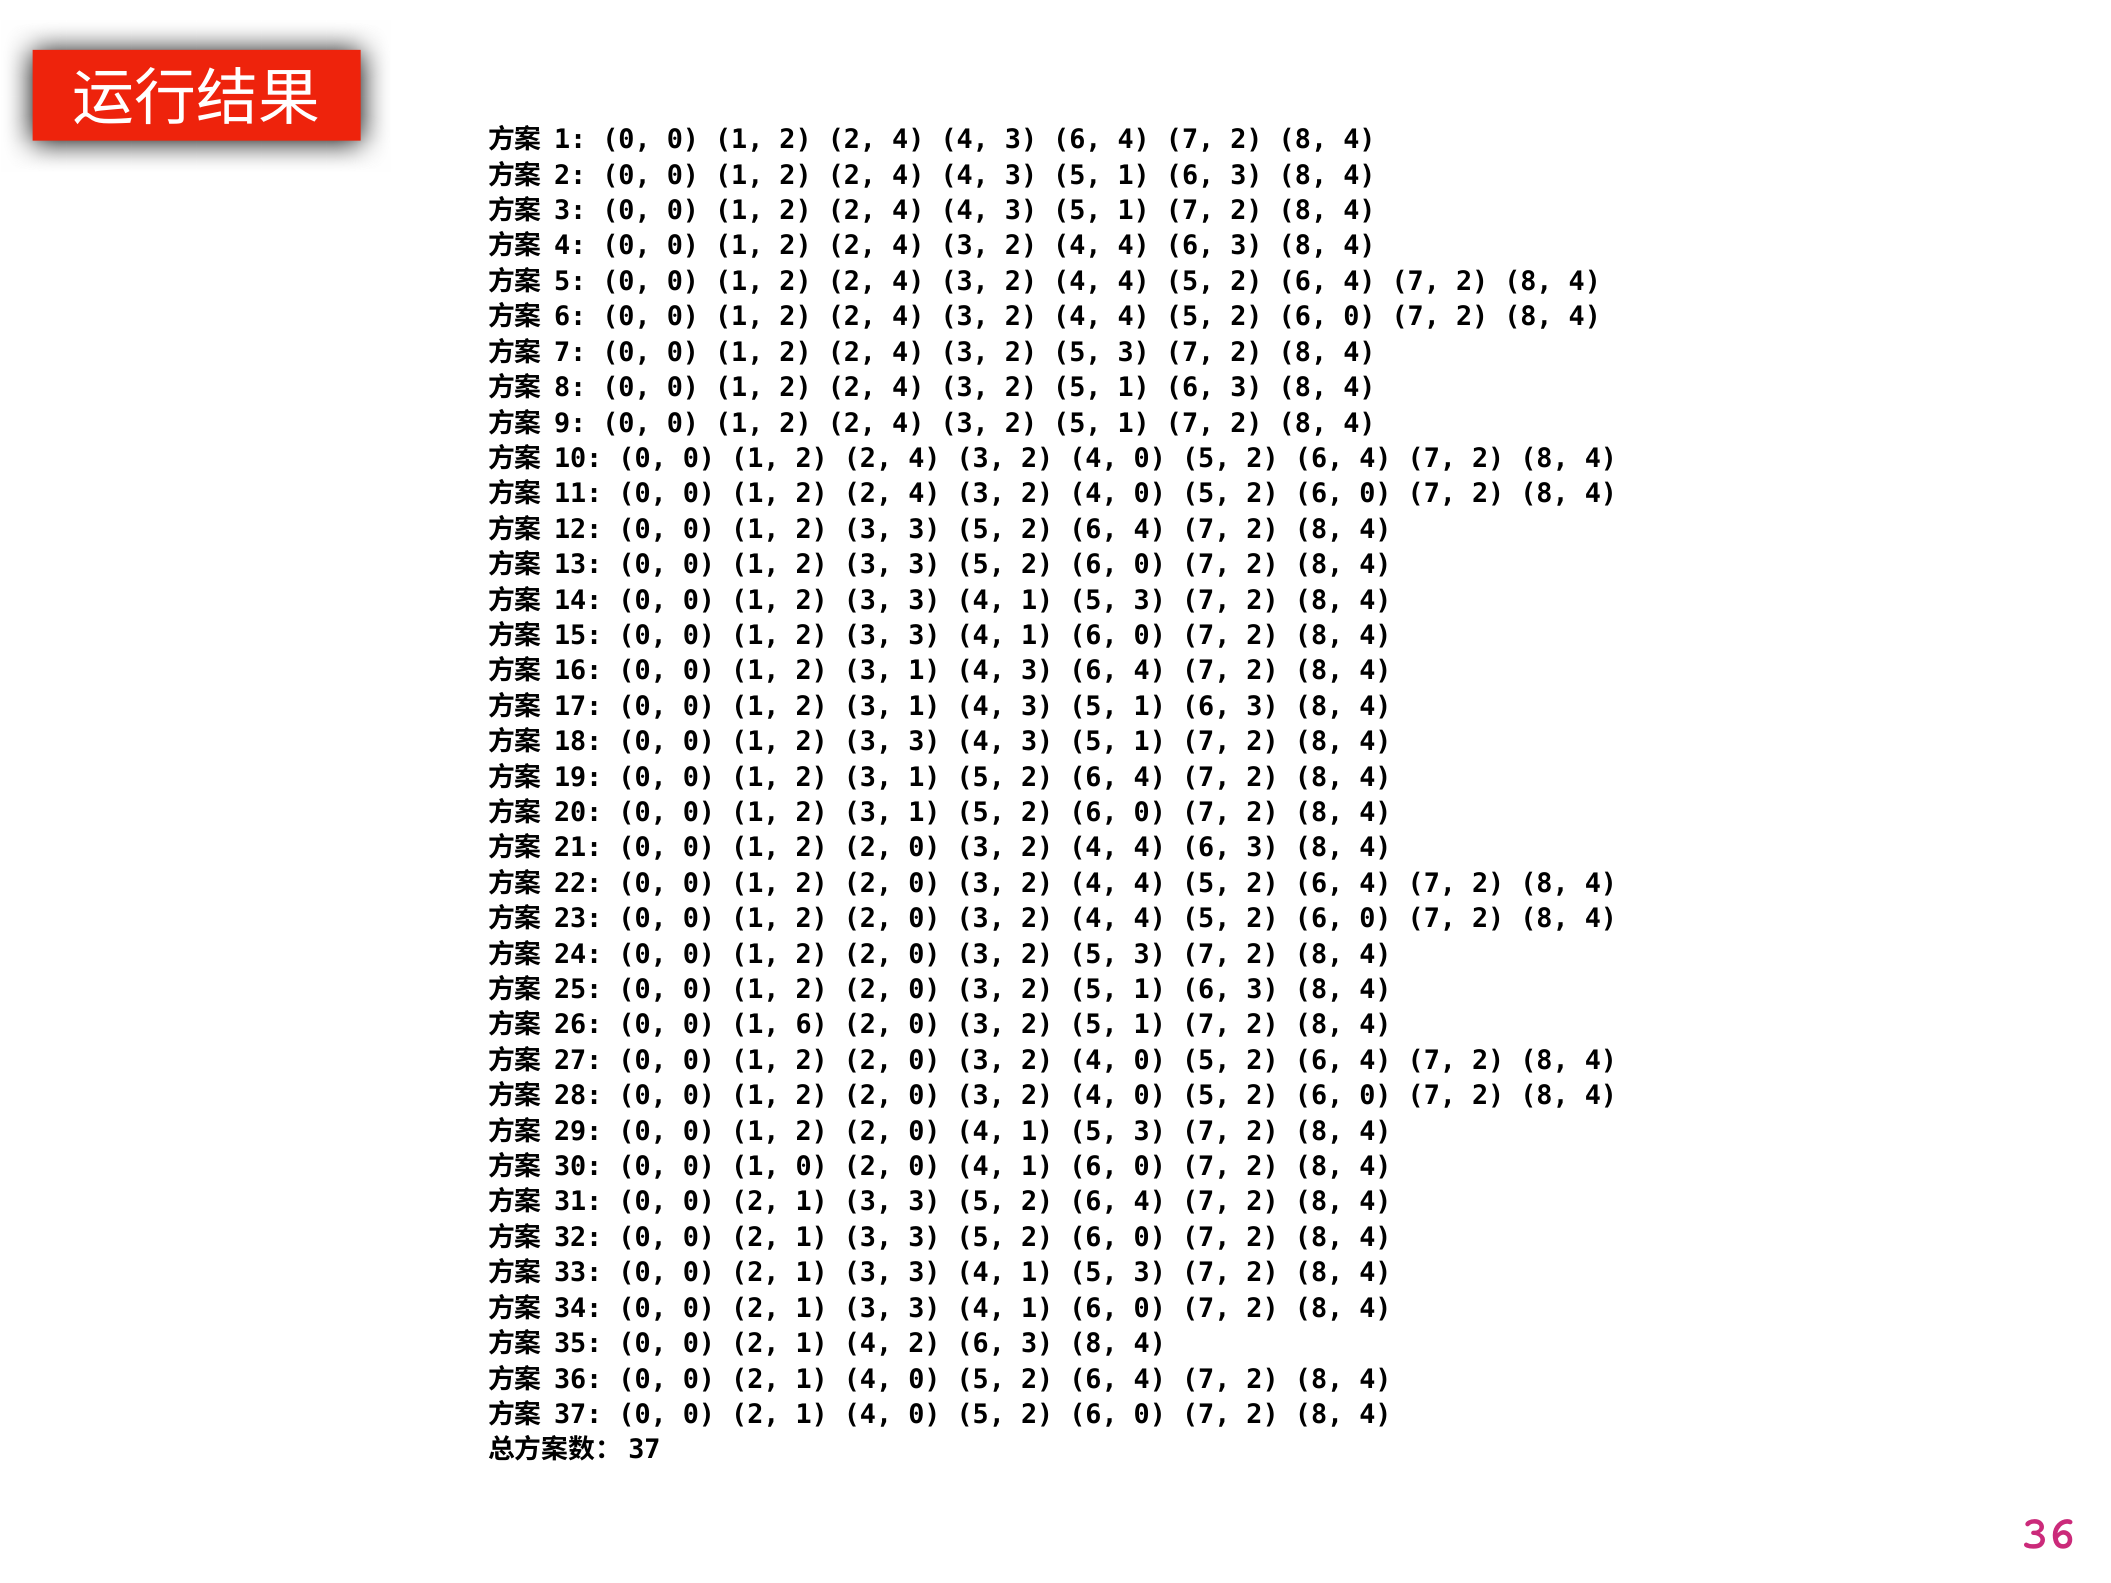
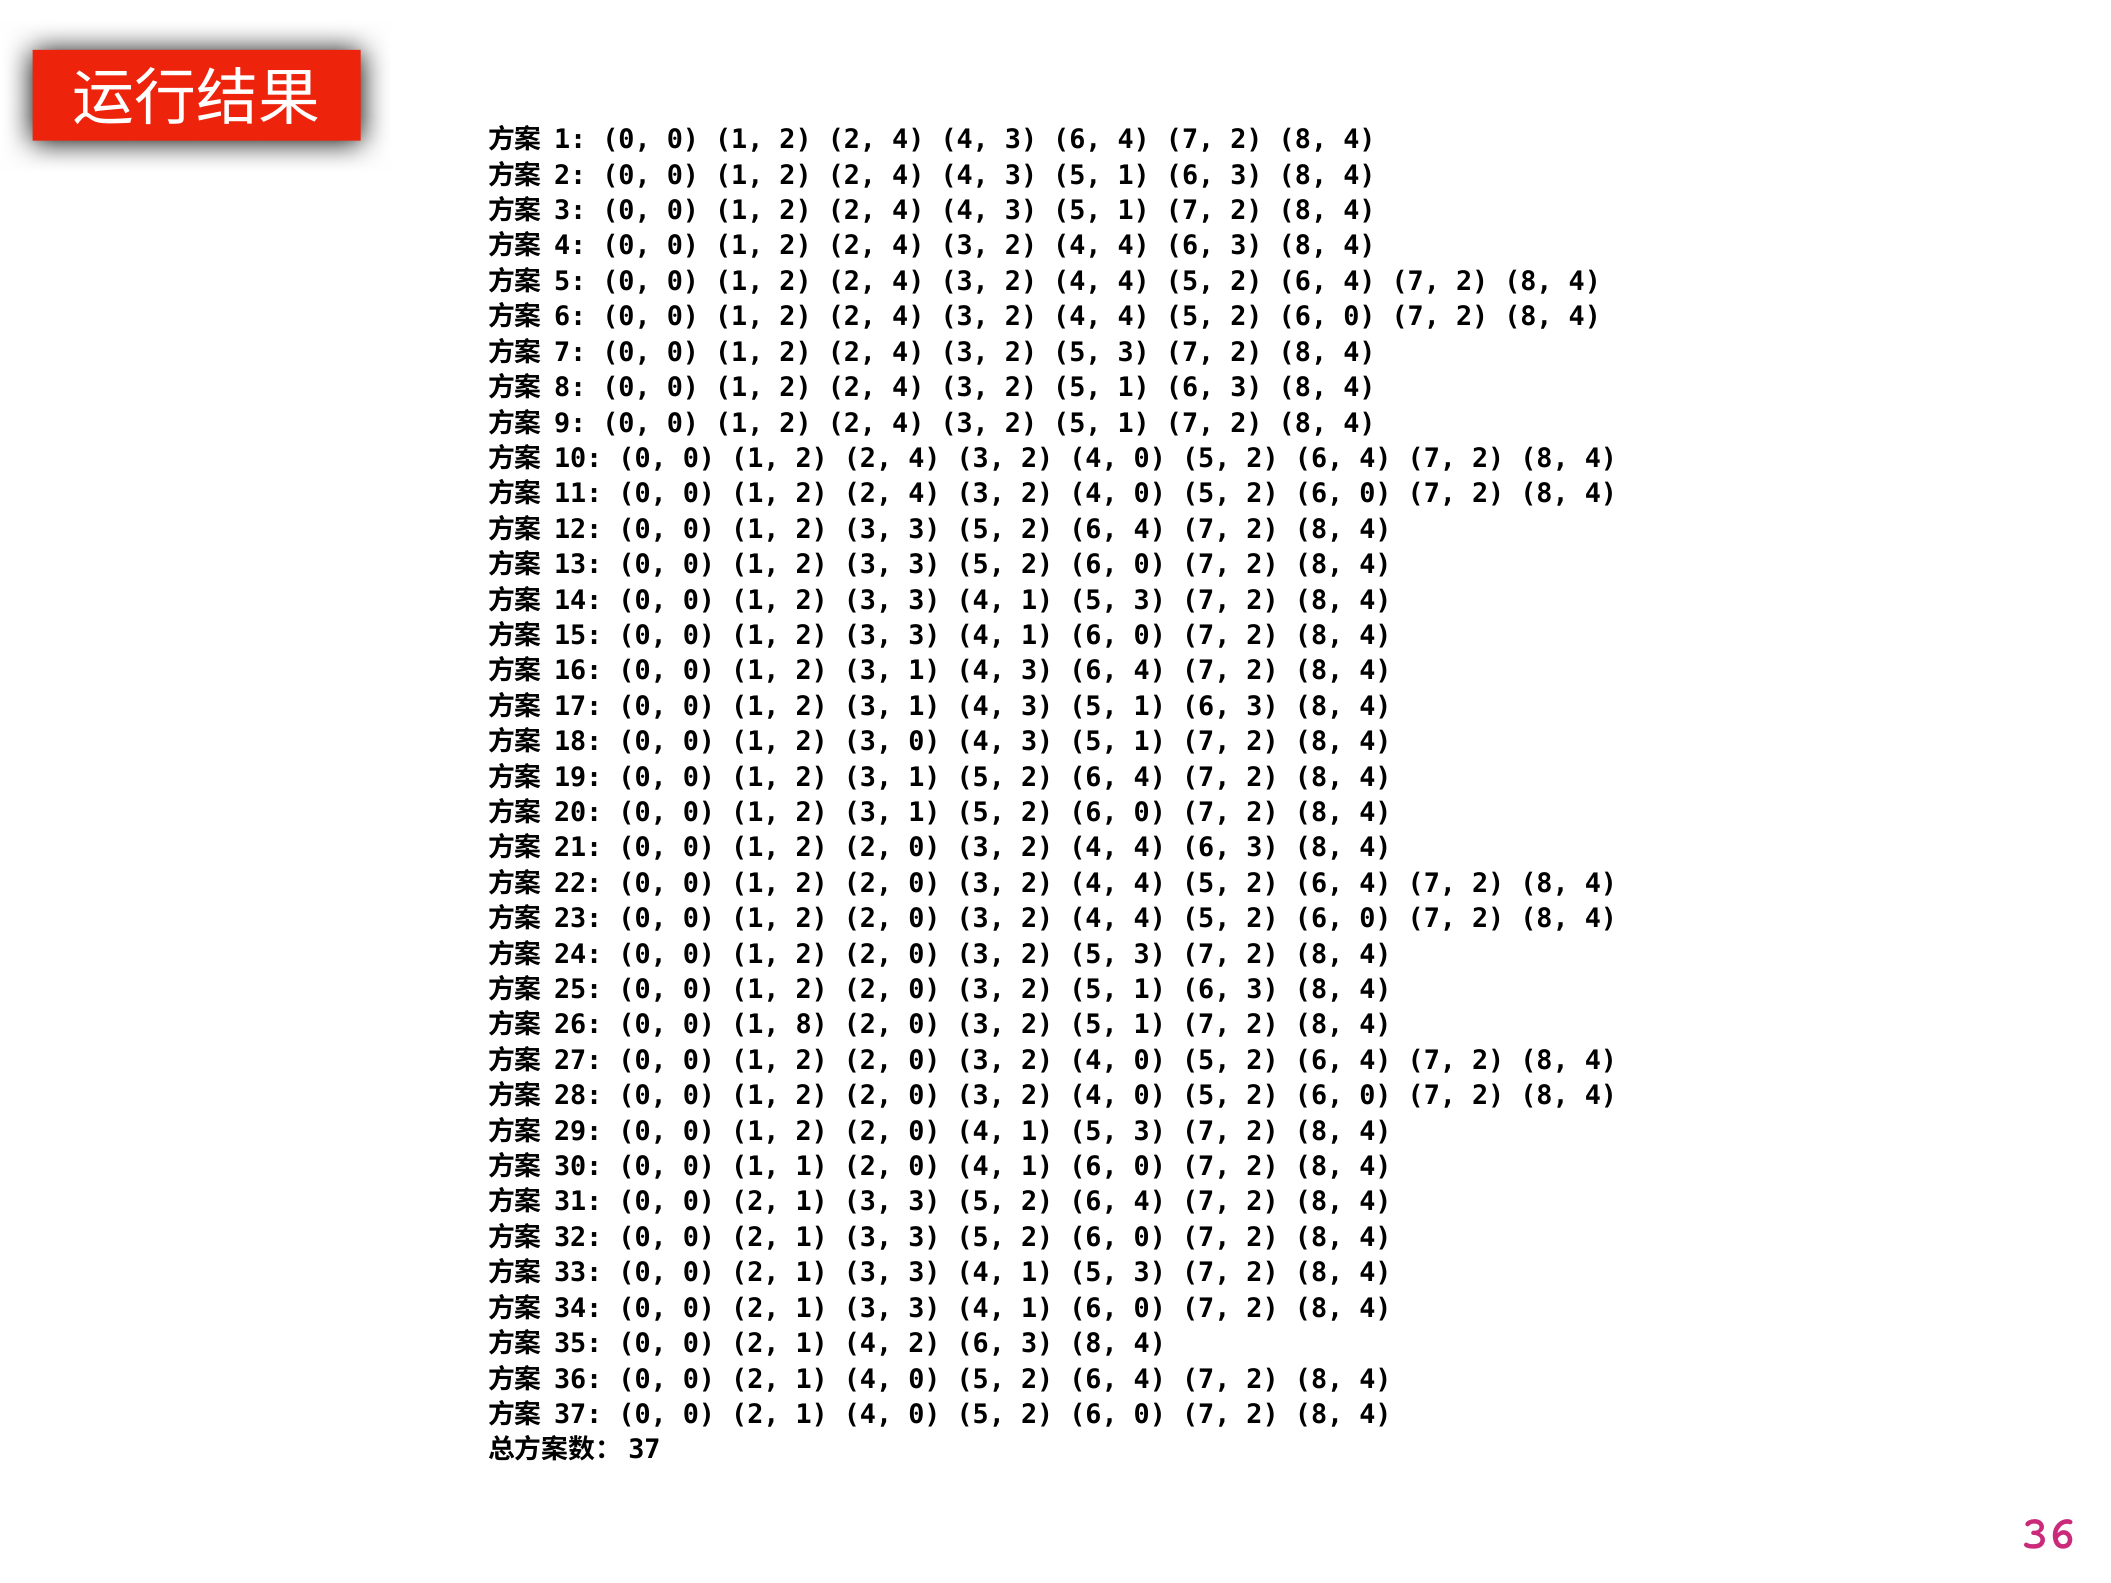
3 at (924, 742): 3 -> 0
0 1 6: 6 -> 8
0 1 0: 0 -> 1
